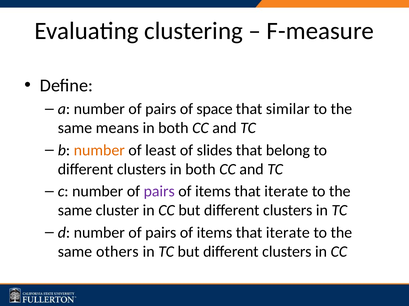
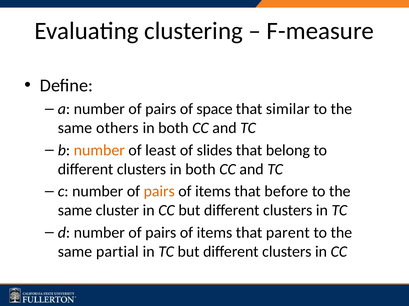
means: means -> others
pairs at (159, 192) colour: purple -> orange
iterate at (286, 192): iterate -> before
iterate at (288, 233): iterate -> parent
others: others -> partial
